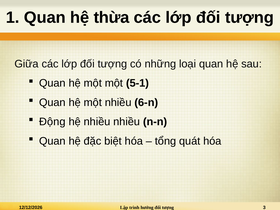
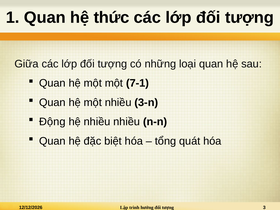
thừa: thừa -> thức
5-1: 5-1 -> 7-1
6-n: 6-n -> 3-n
